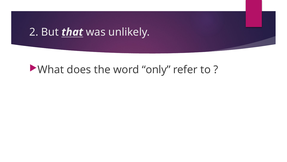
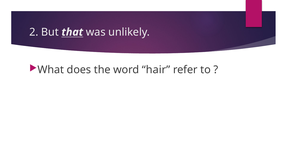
only: only -> hair
